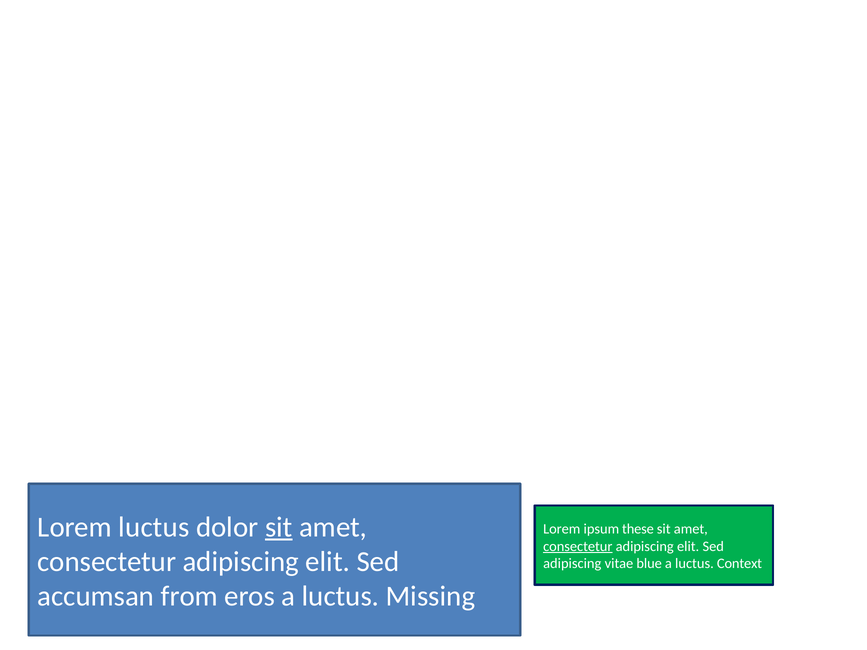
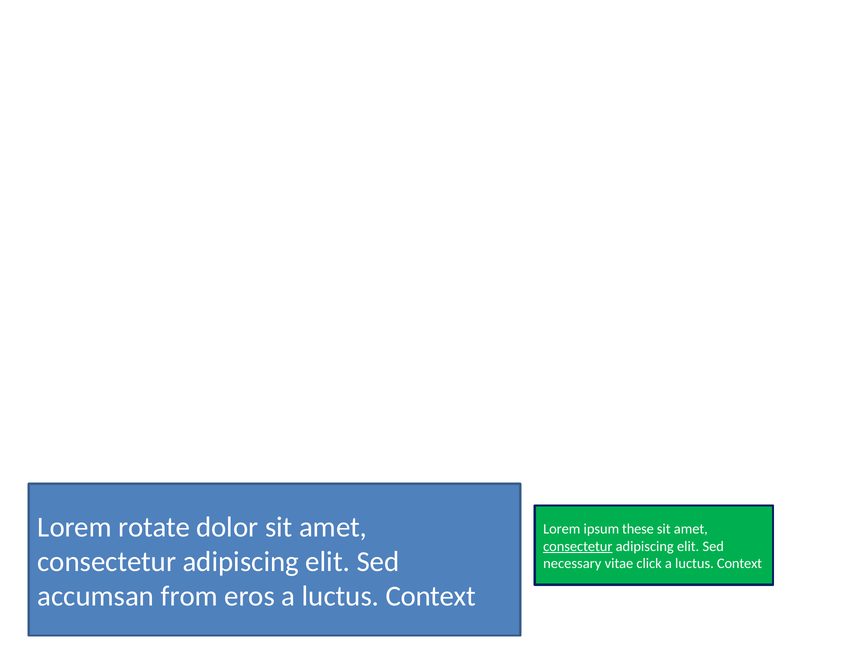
Lorem luctus: luctus -> rotate
sit at (279, 527) underline: present -> none
adipiscing at (572, 564): adipiscing -> necessary
blue: blue -> click
eros a luctus Missing: Missing -> Context
